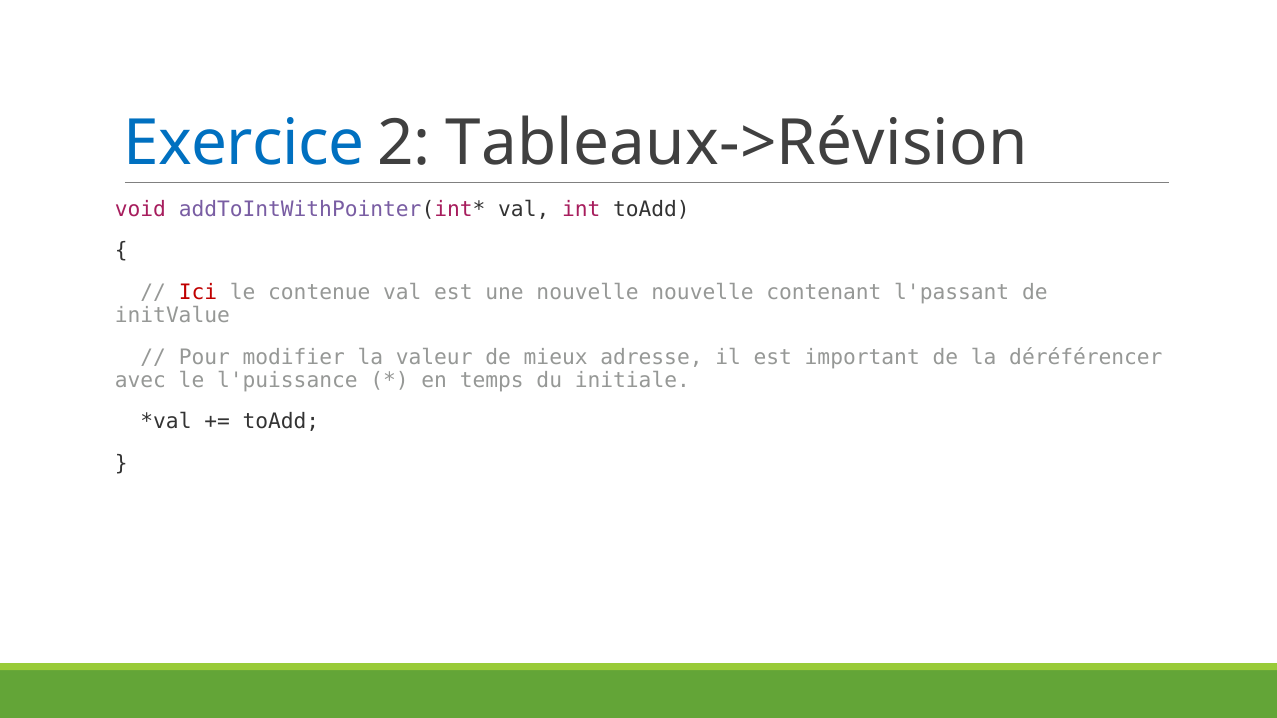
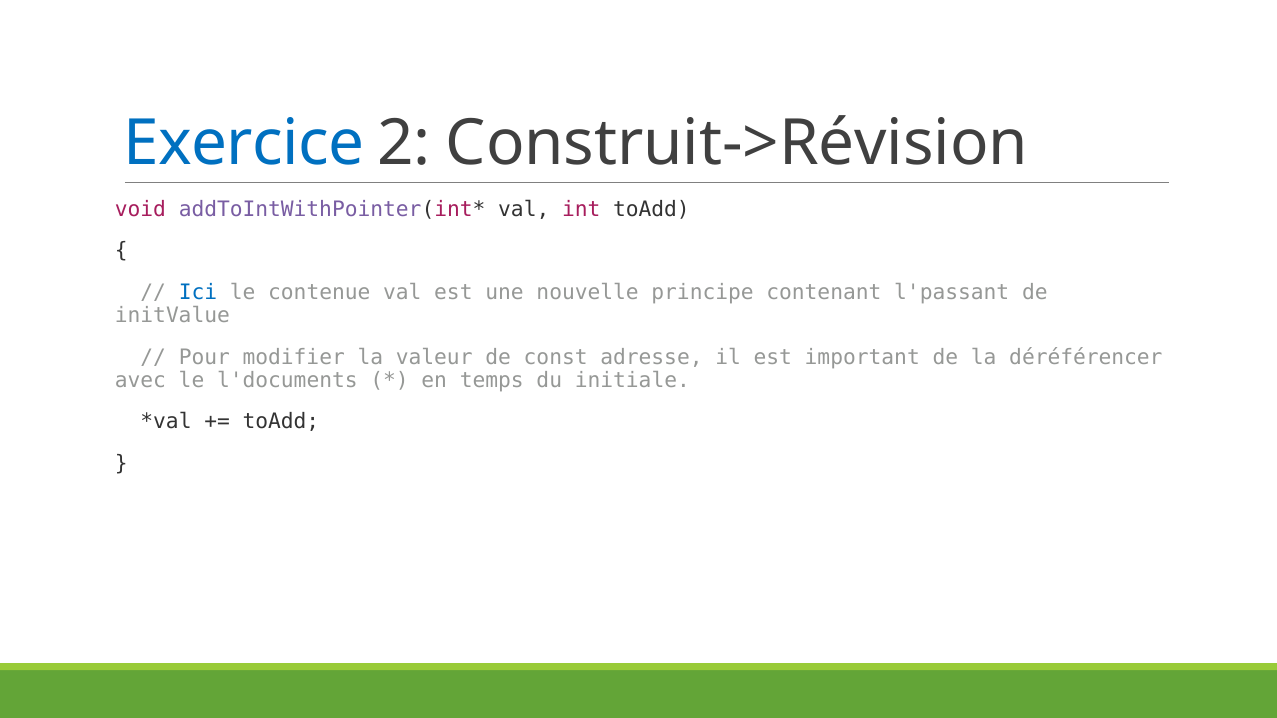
Tableaux->Révision: Tableaux->Révision -> Construit->Révision
Ici colour: red -> blue
nouvelle nouvelle: nouvelle -> principe
mieux: mieux -> const
l'puissance: l'puissance -> l'documents
